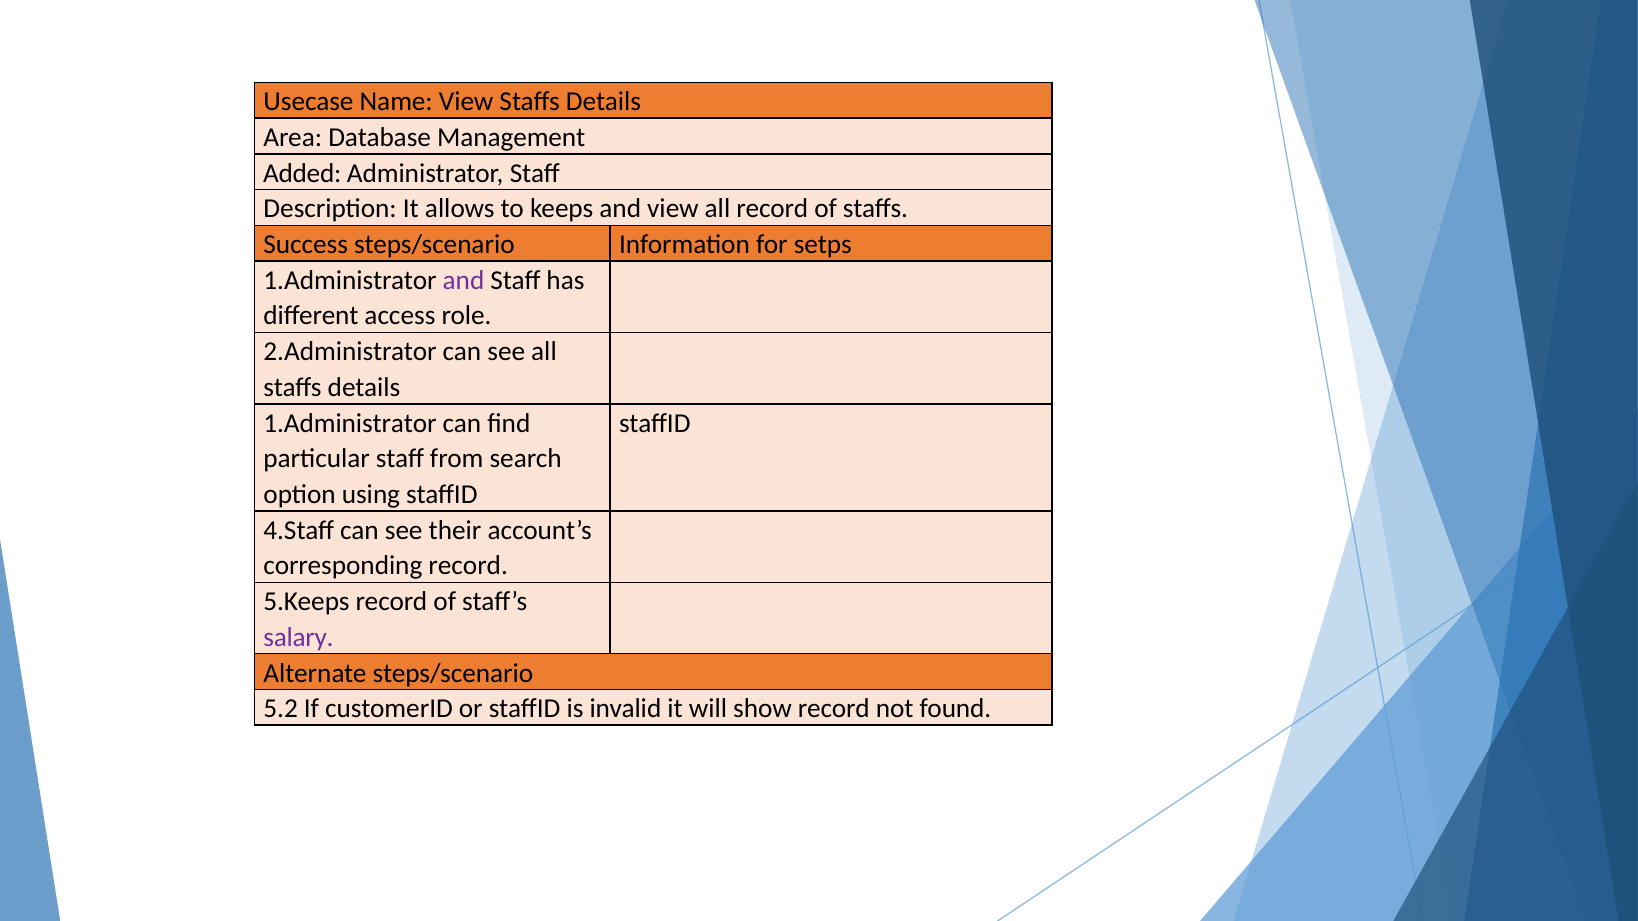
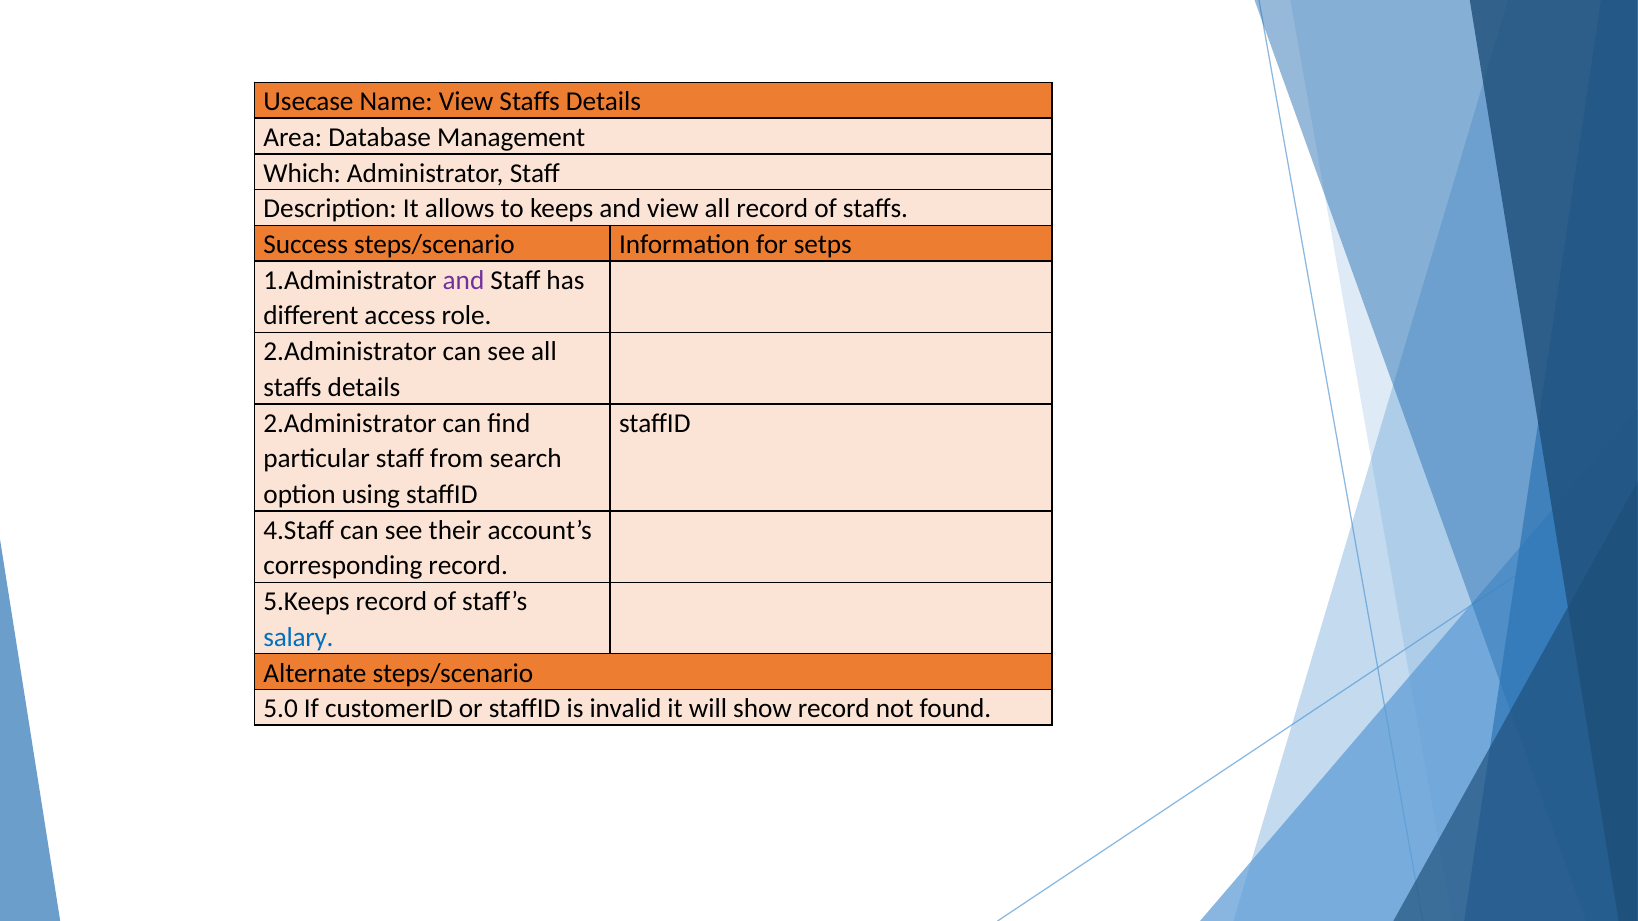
Added: Added -> Which
1.Administrator at (350, 423): 1.Administrator -> 2.Administrator
salary colour: purple -> blue
5.2: 5.2 -> 5.0
